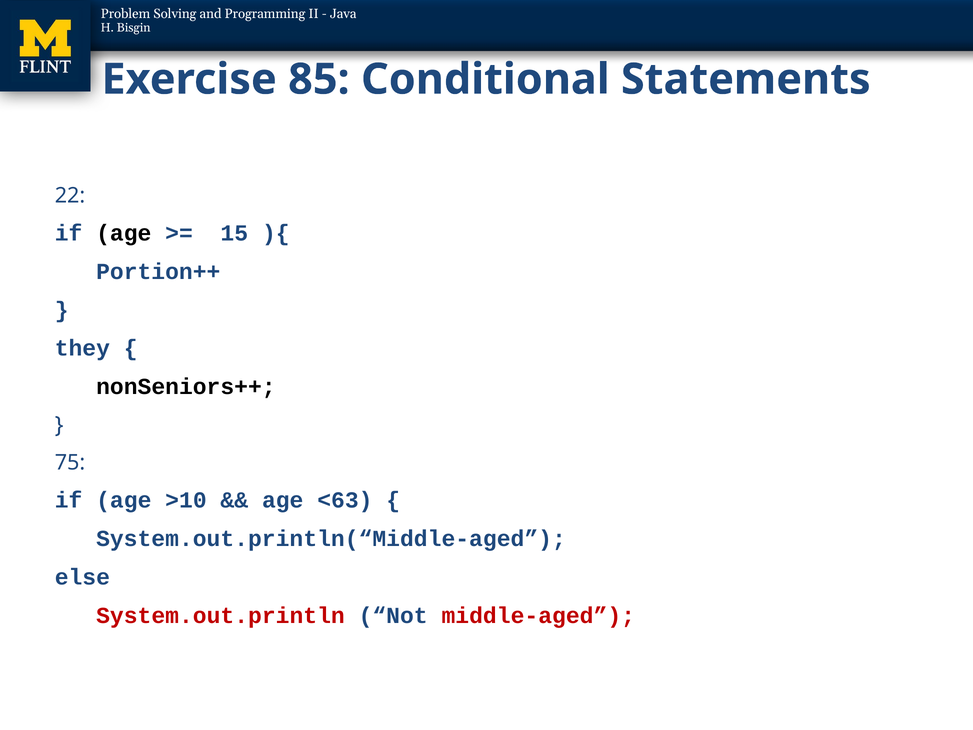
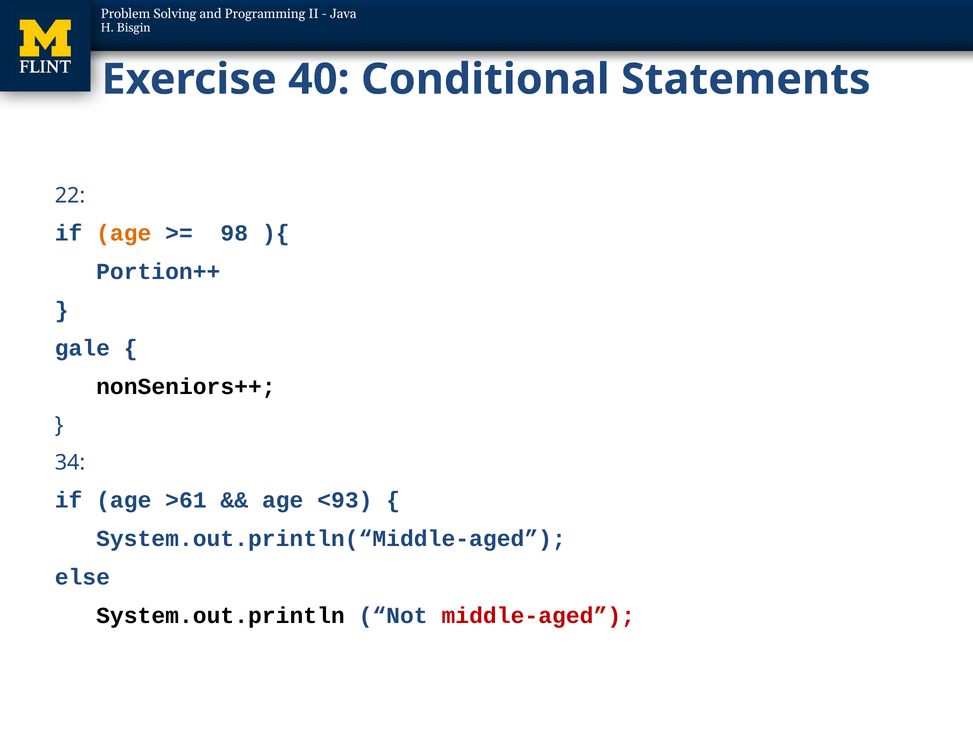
85: 85 -> 40
age at (124, 233) colour: black -> orange
15: 15 -> 98
they: they -> gale
75: 75 -> 34
>10: >10 -> >61
<63: <63 -> <93
System.out.println colour: red -> black
